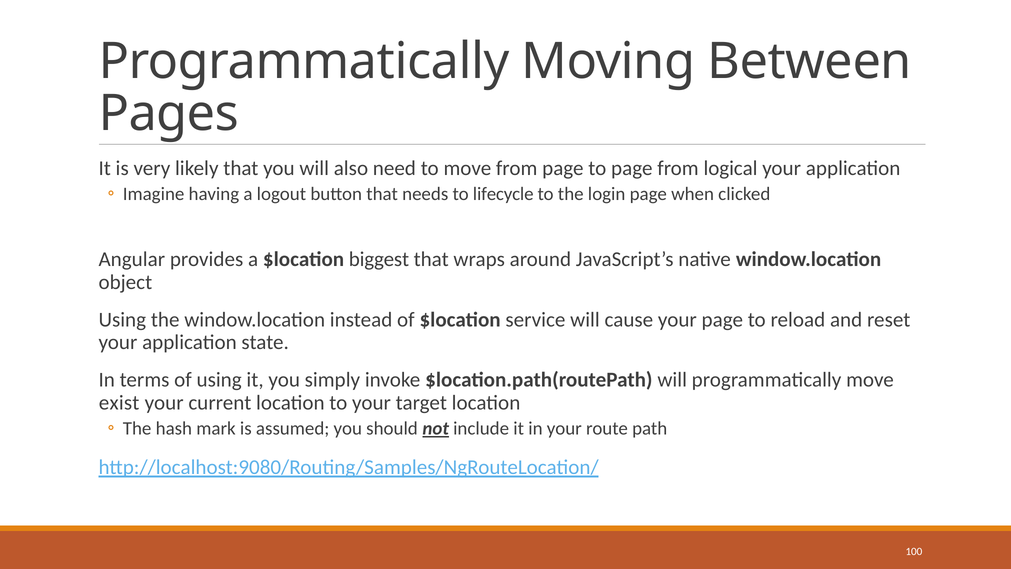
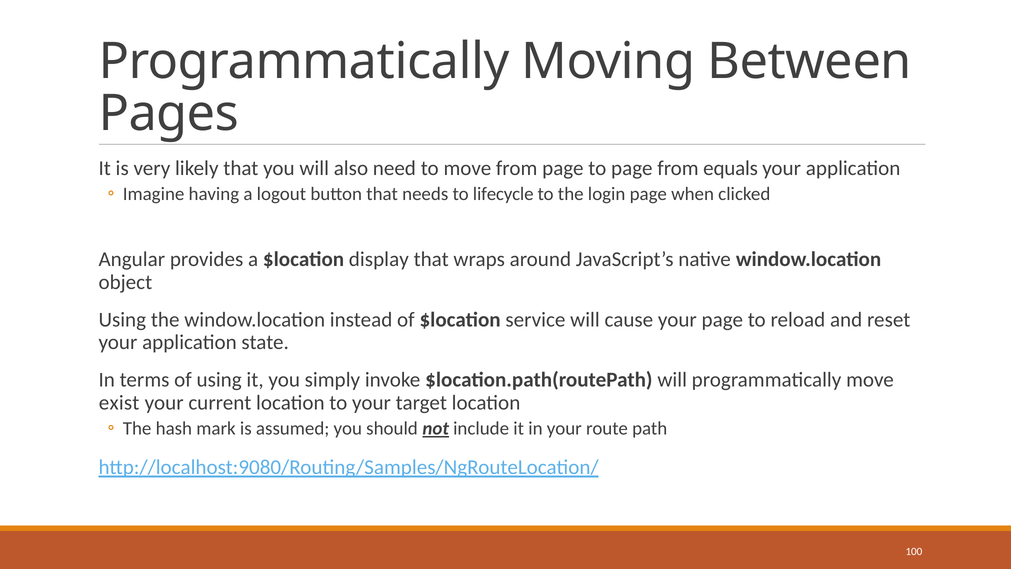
logical: logical -> equals
biggest: biggest -> display
